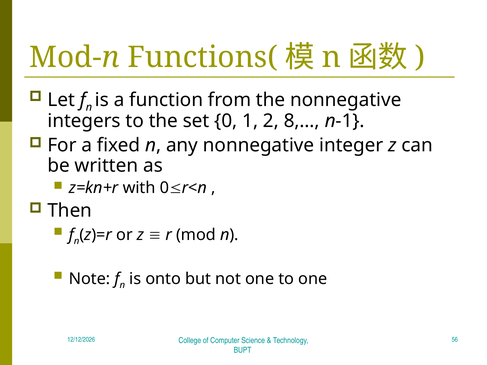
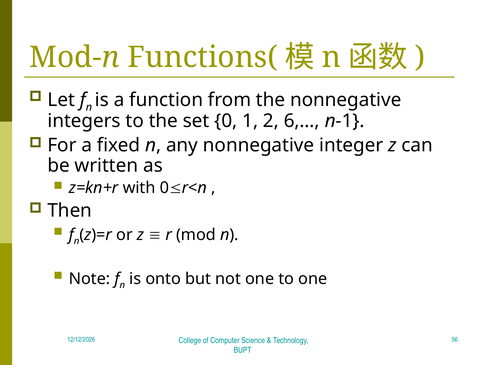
8,…: 8,… -> 6,…
